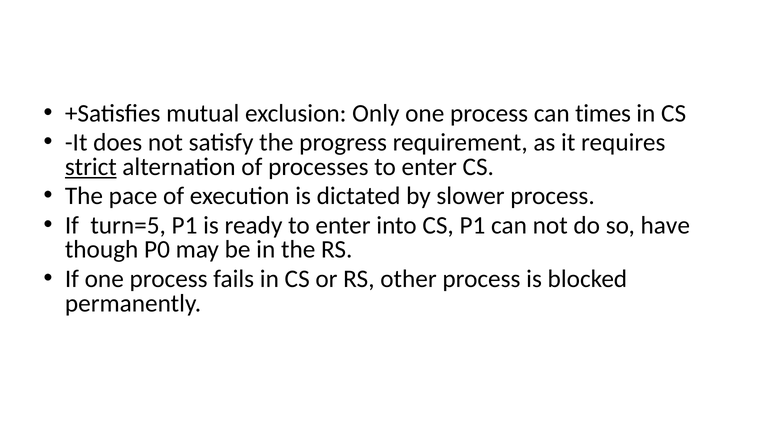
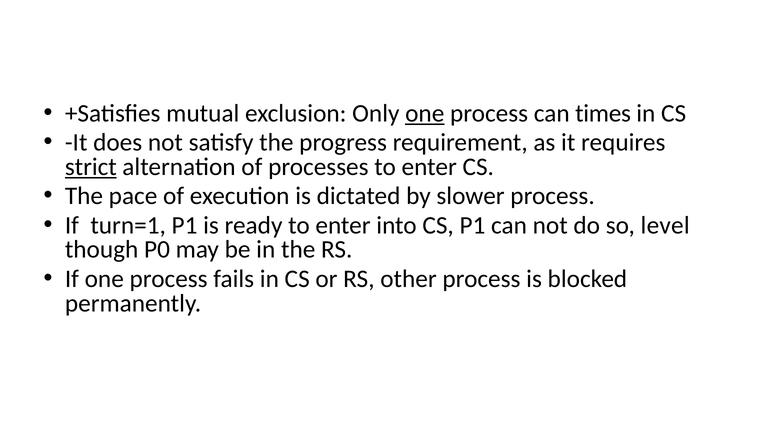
one at (425, 113) underline: none -> present
turn=5: turn=5 -> turn=1
have: have -> level
